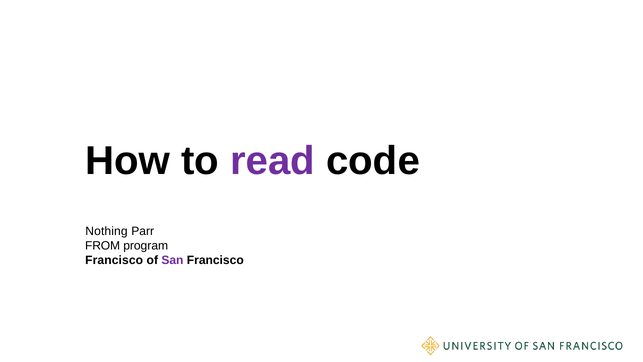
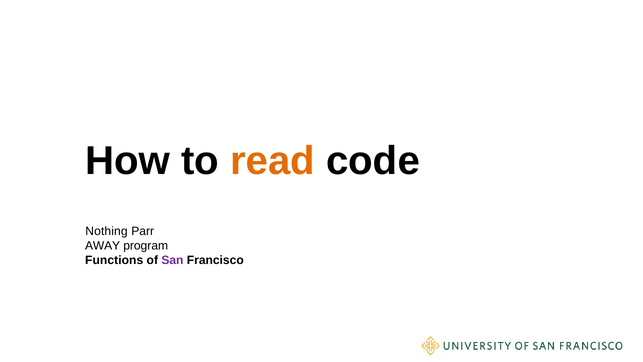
read colour: purple -> orange
FROM: FROM -> AWAY
Francisco at (114, 260): Francisco -> Functions
